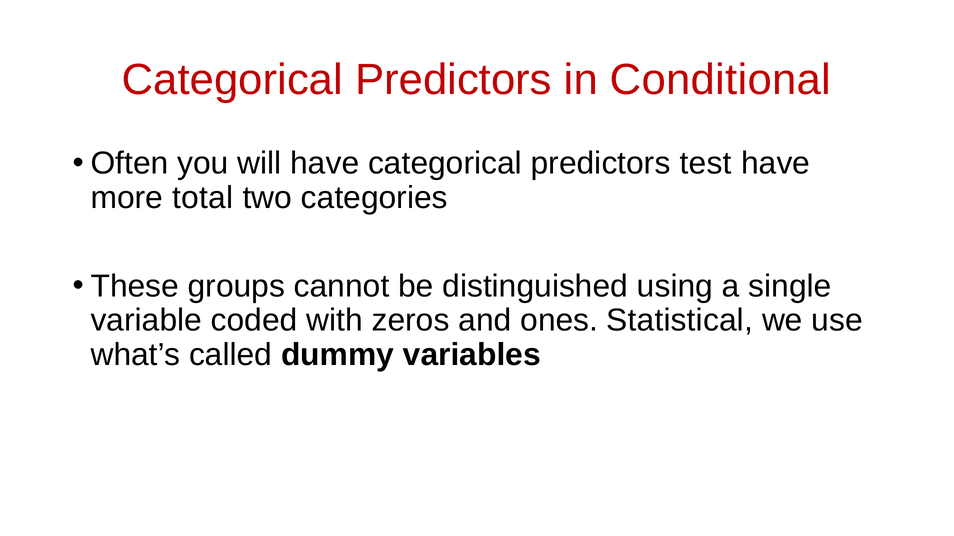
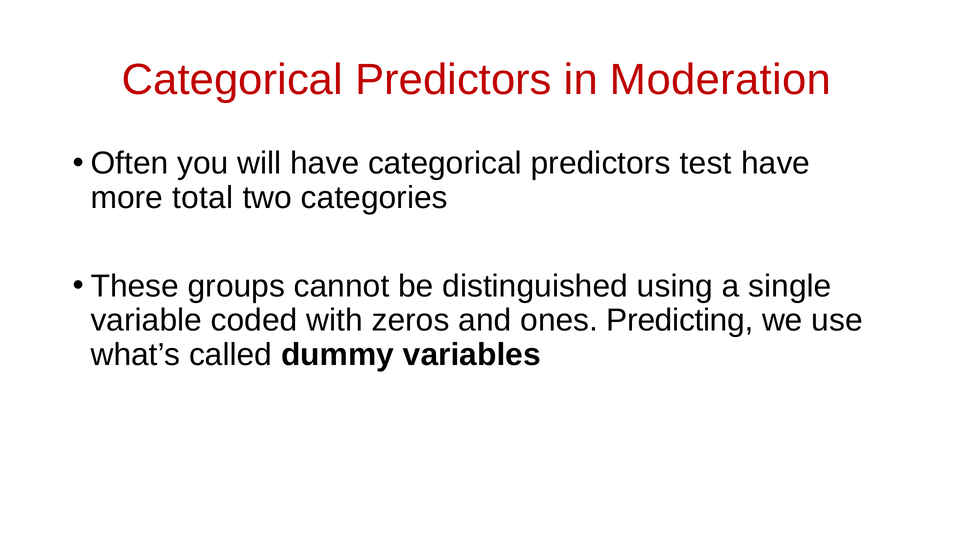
Conditional: Conditional -> Moderation
Statistical: Statistical -> Predicting
